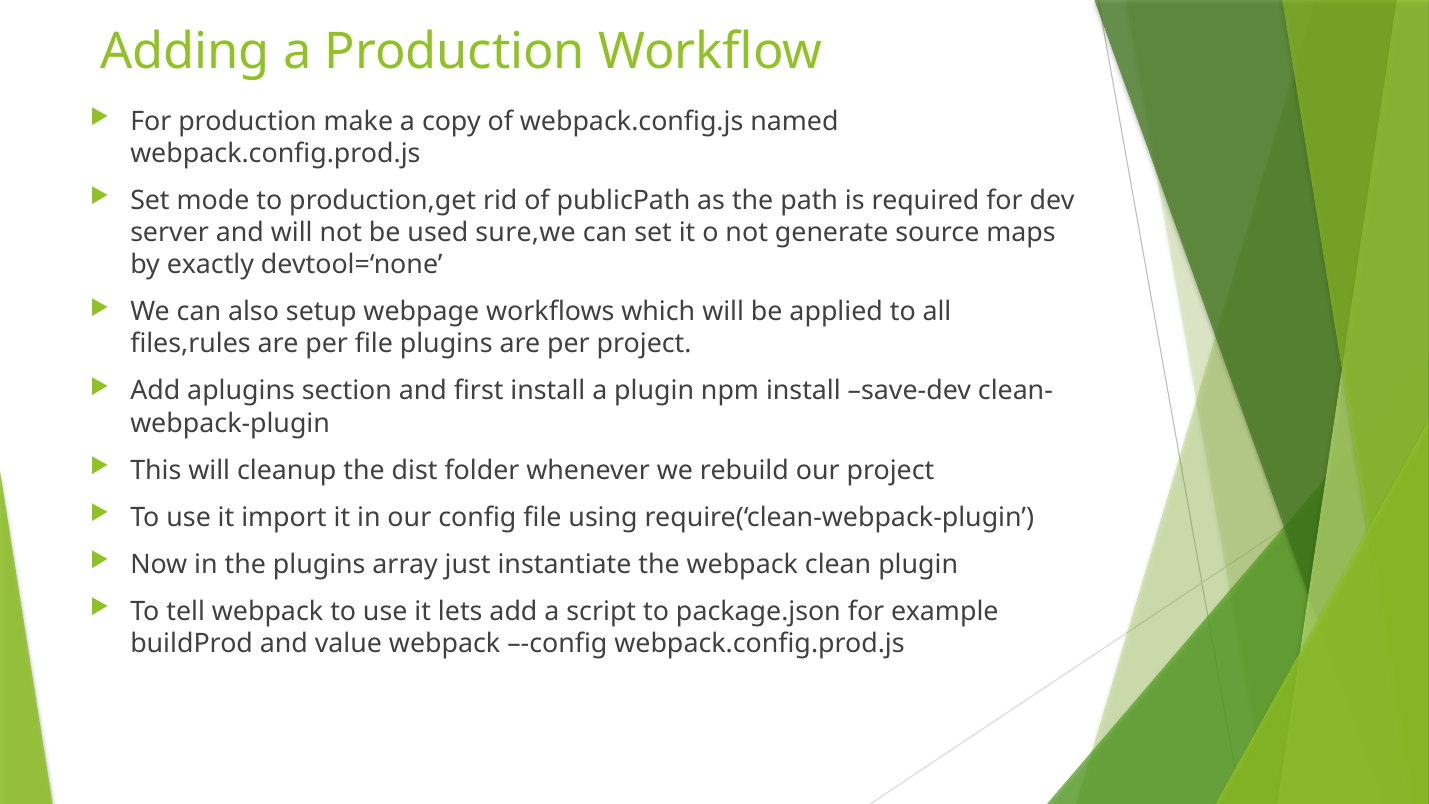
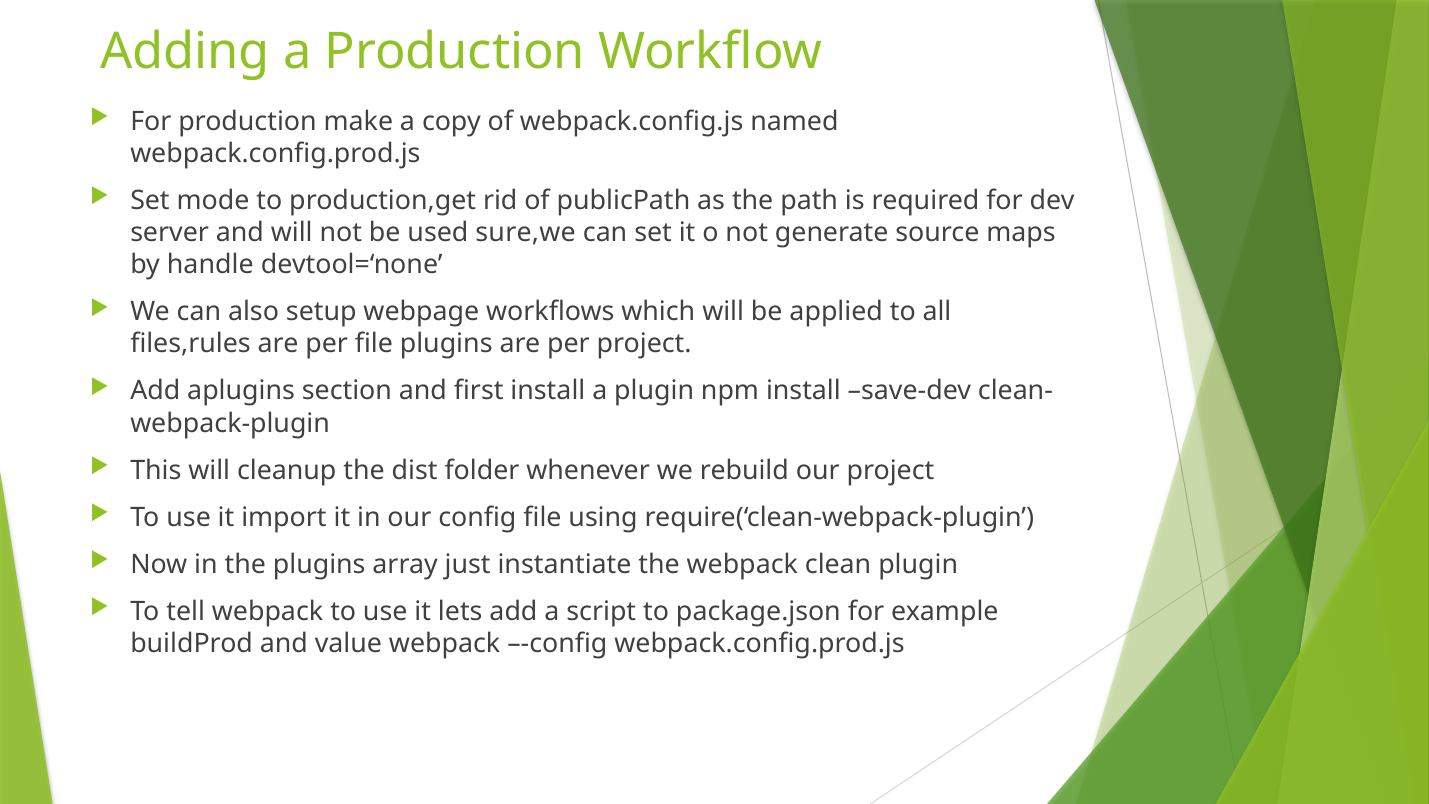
exactly: exactly -> handle
